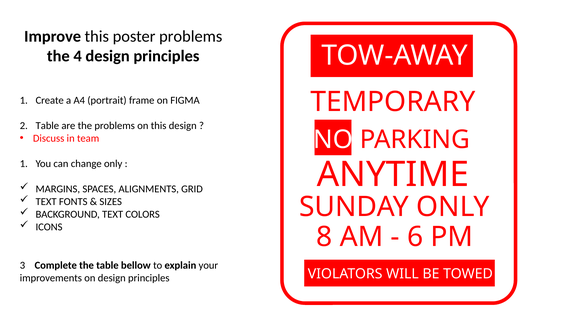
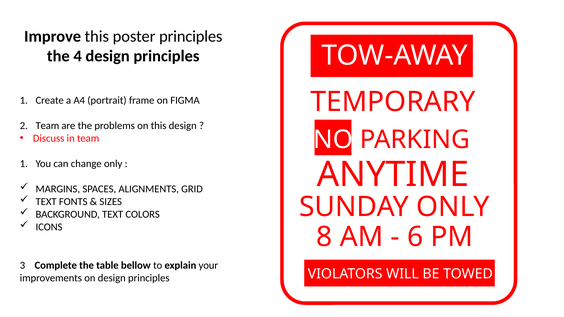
poster problems: problems -> principles
Table at (47, 126): Table -> Team
